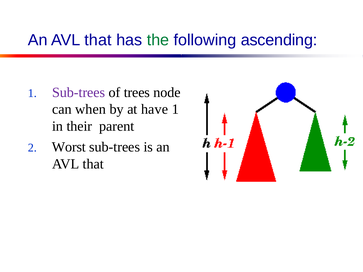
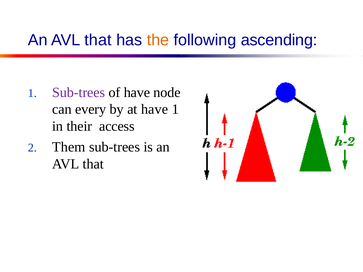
the colour: green -> orange
of trees: trees -> have
when: when -> every
parent: parent -> access
Worst: Worst -> Them
